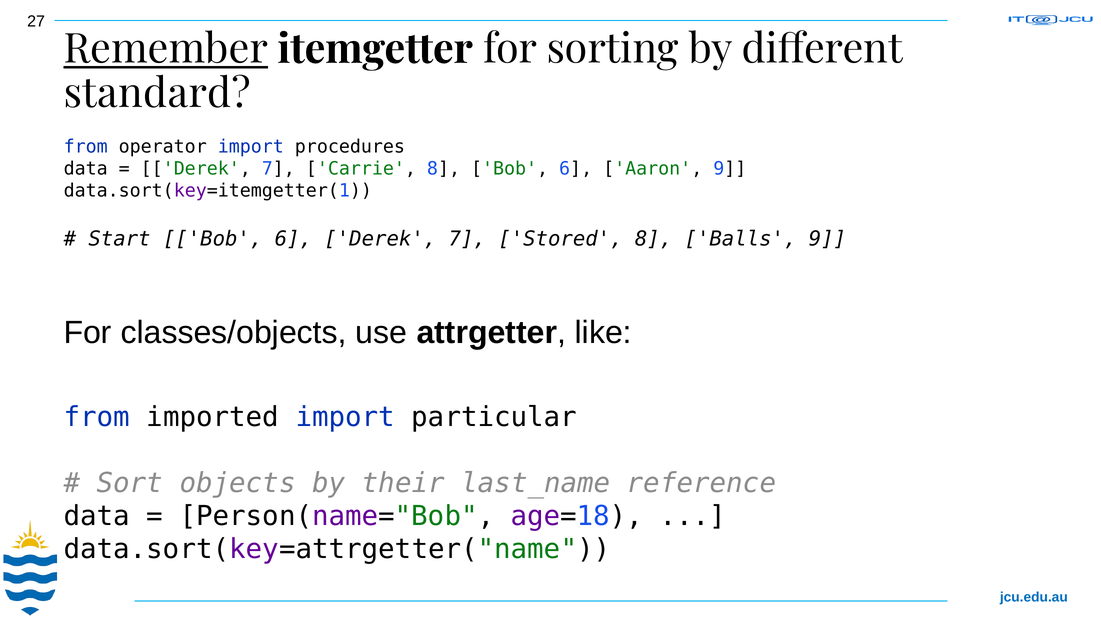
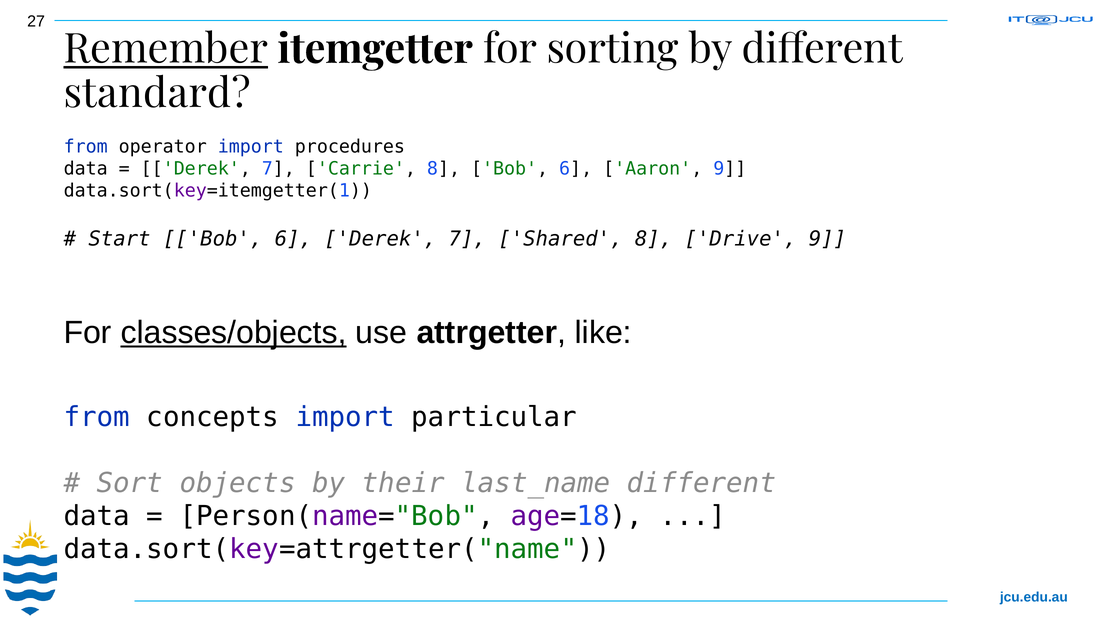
Stored: Stored -> Shared
Balls: Balls -> Drive
classes/objects underline: none -> present
imported: imported -> concepts
last_name reference: reference -> different
